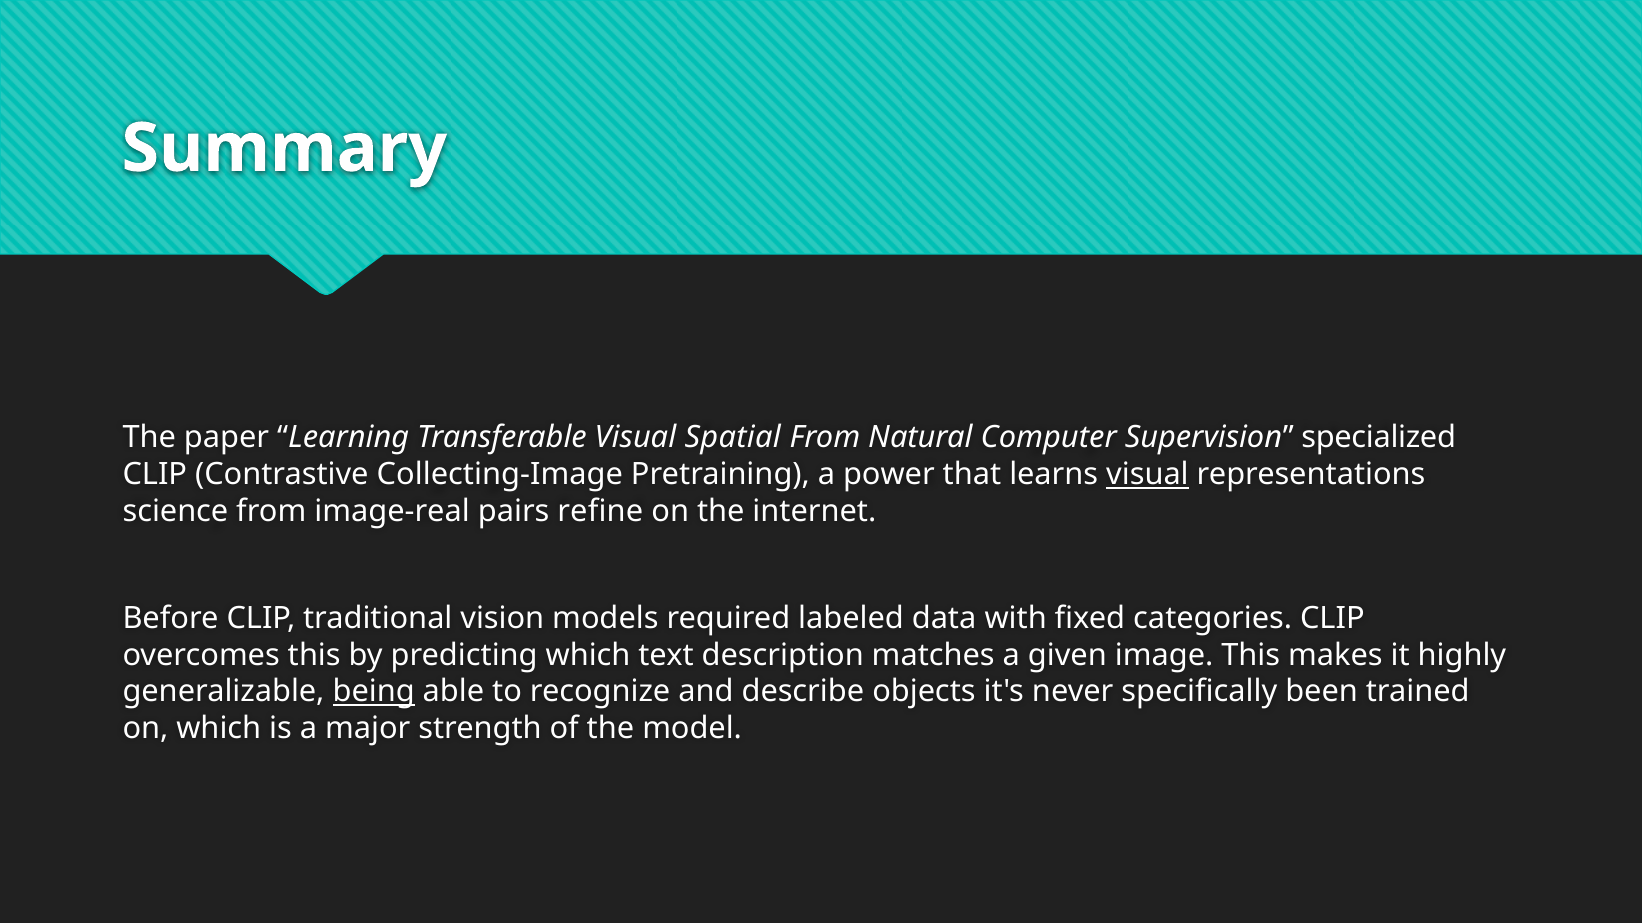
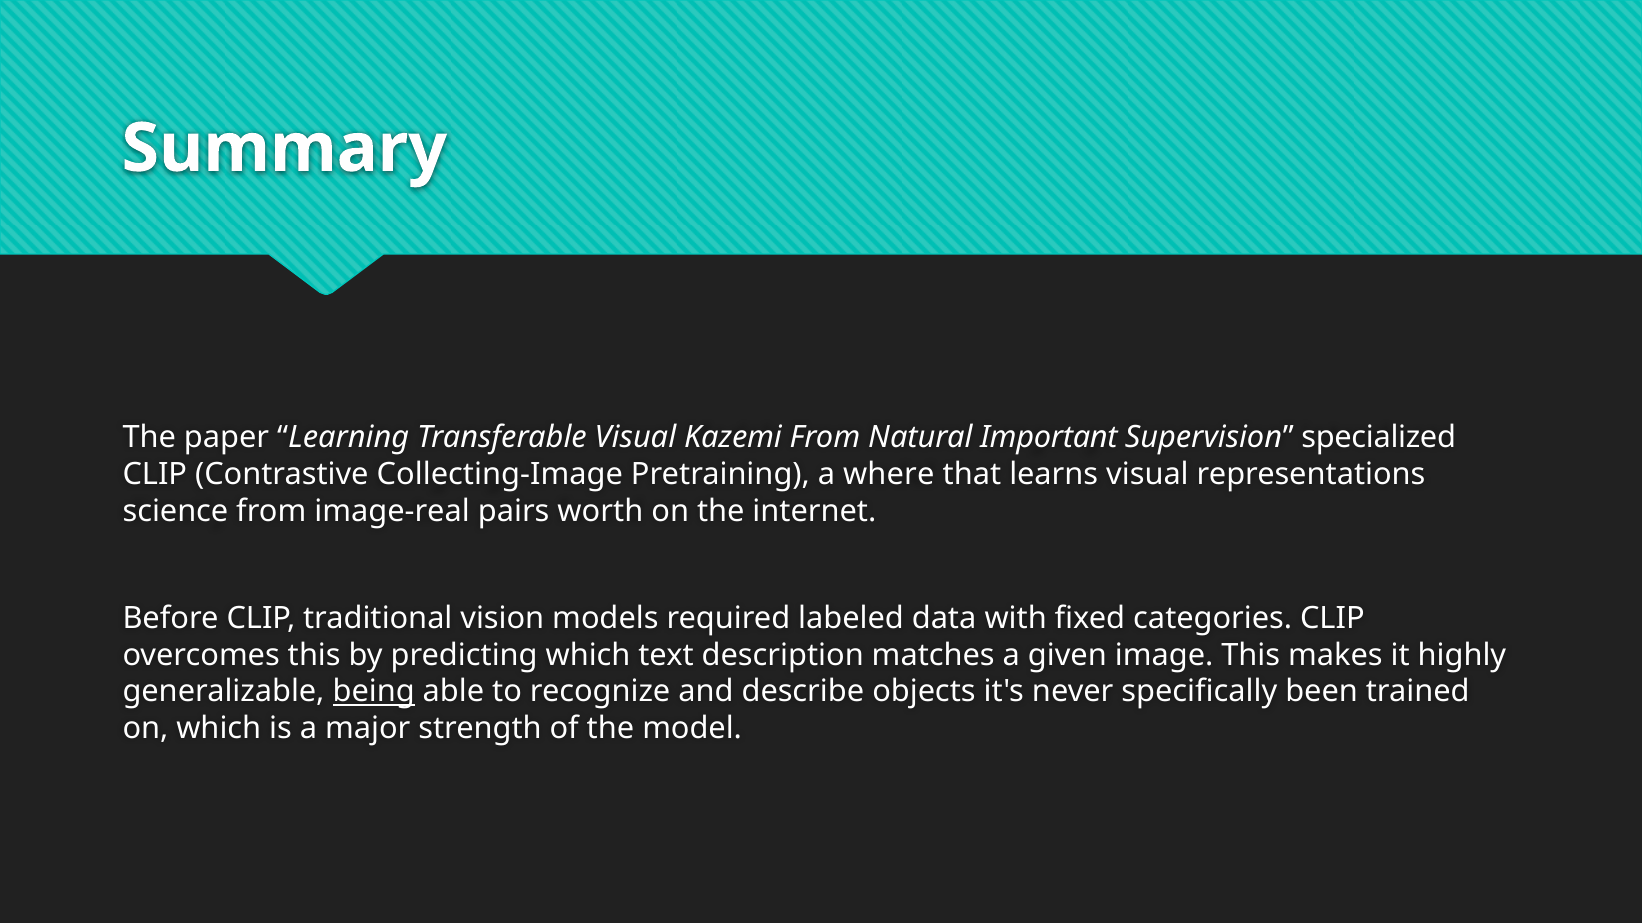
Spatial: Spatial -> Kazemi
Computer: Computer -> Important
power: power -> where
visual at (1147, 475) underline: present -> none
refine: refine -> worth
